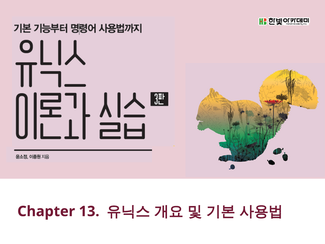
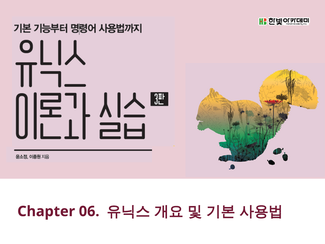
13: 13 -> 06
